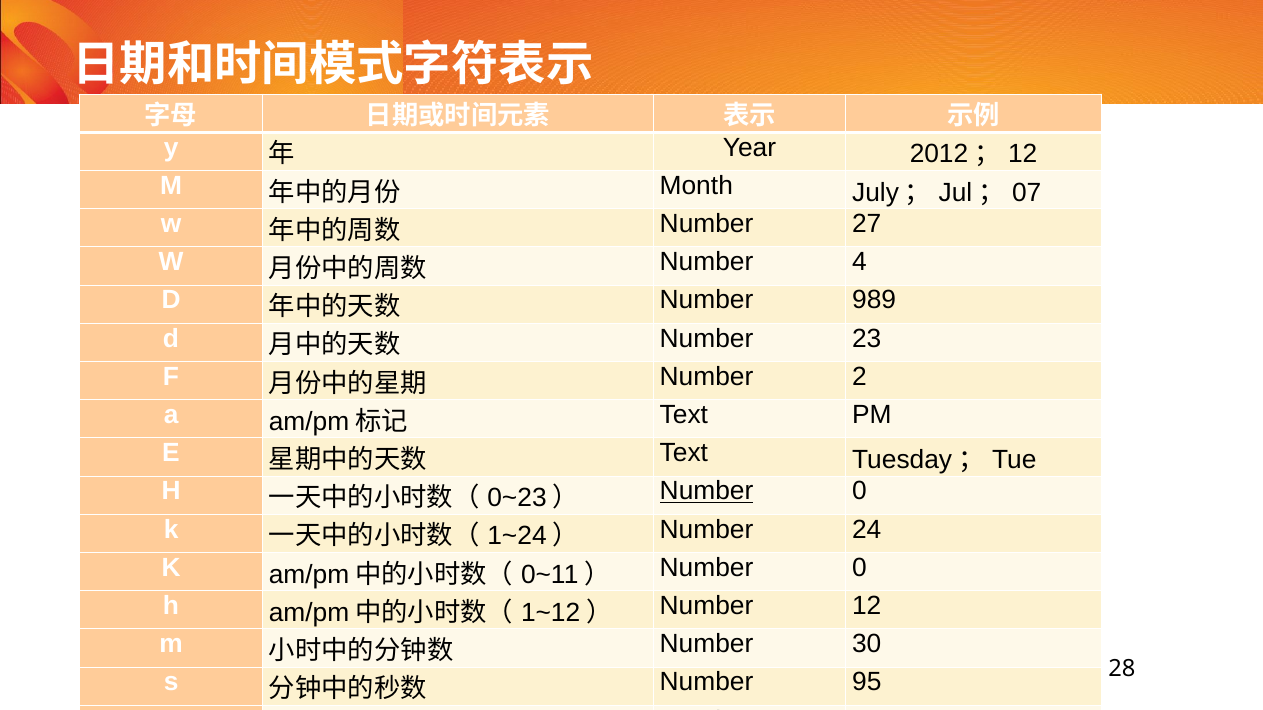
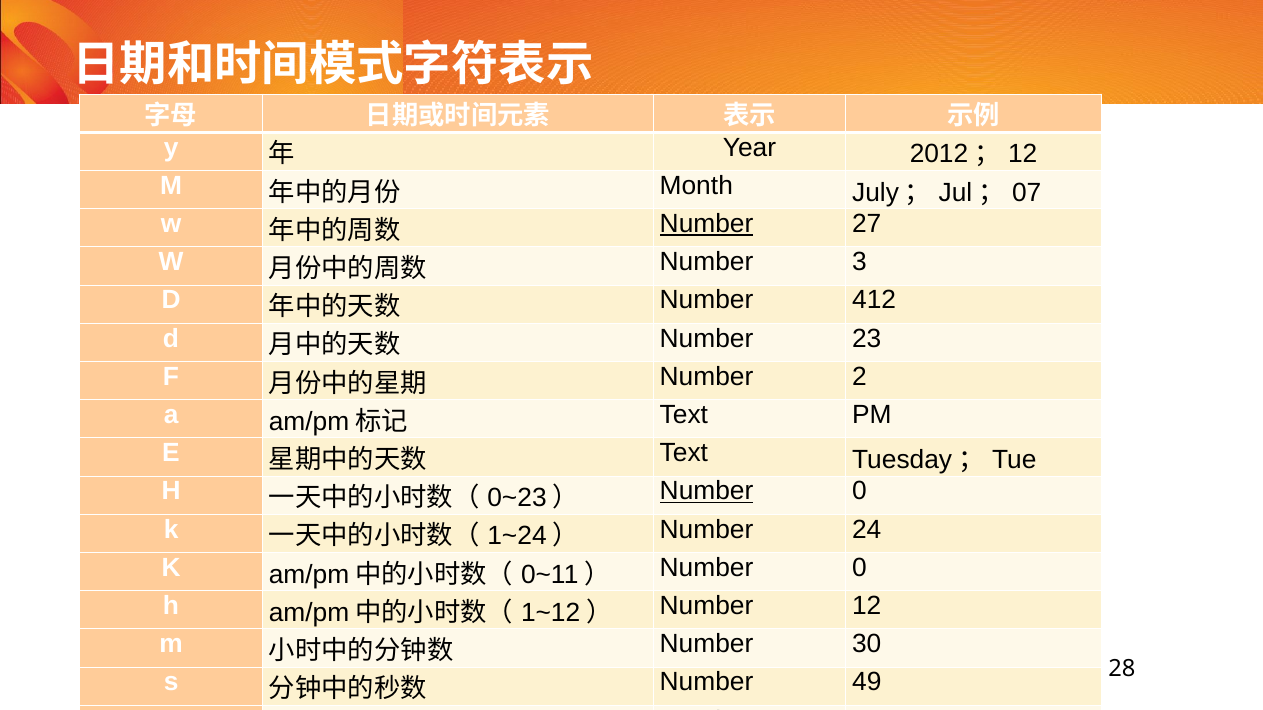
Number at (707, 224) underline: none -> present
4: 4 -> 3
989: 989 -> 412
95: 95 -> 49
